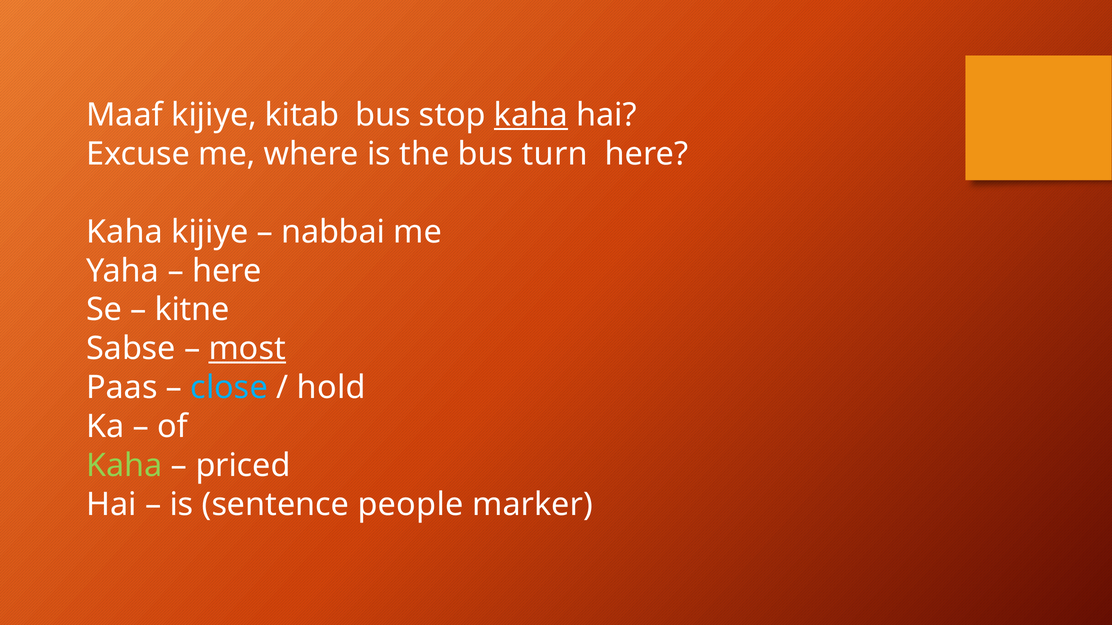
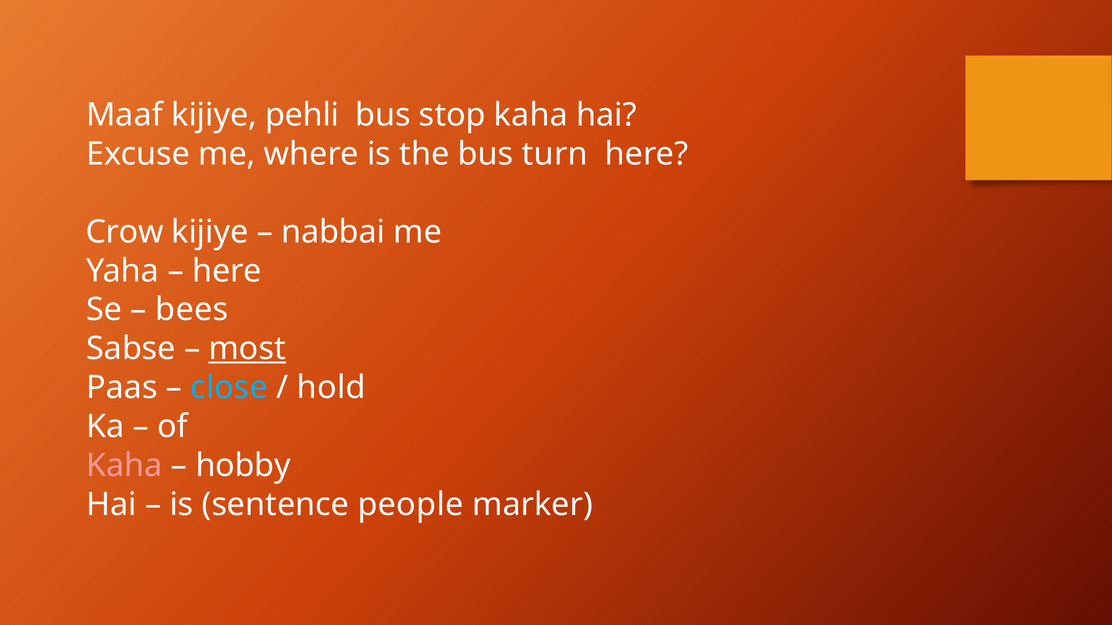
kitab: kitab -> pehli
kaha at (531, 115) underline: present -> none
Kaha at (125, 232): Kaha -> Crow
kitne: kitne -> bees
Kaha at (124, 466) colour: light green -> pink
priced: priced -> hobby
